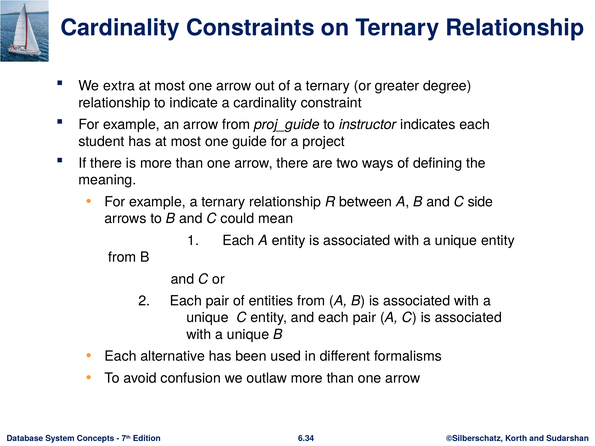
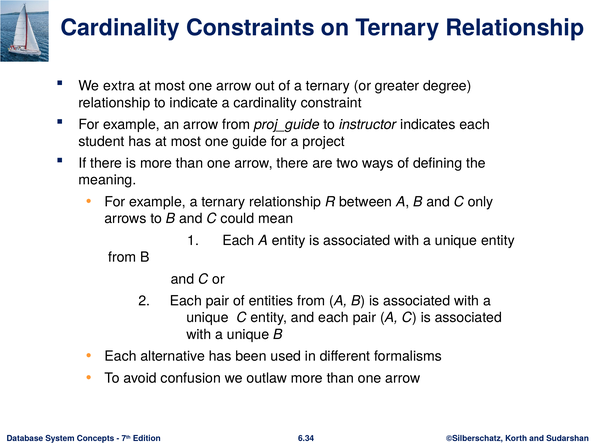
side: side -> only
